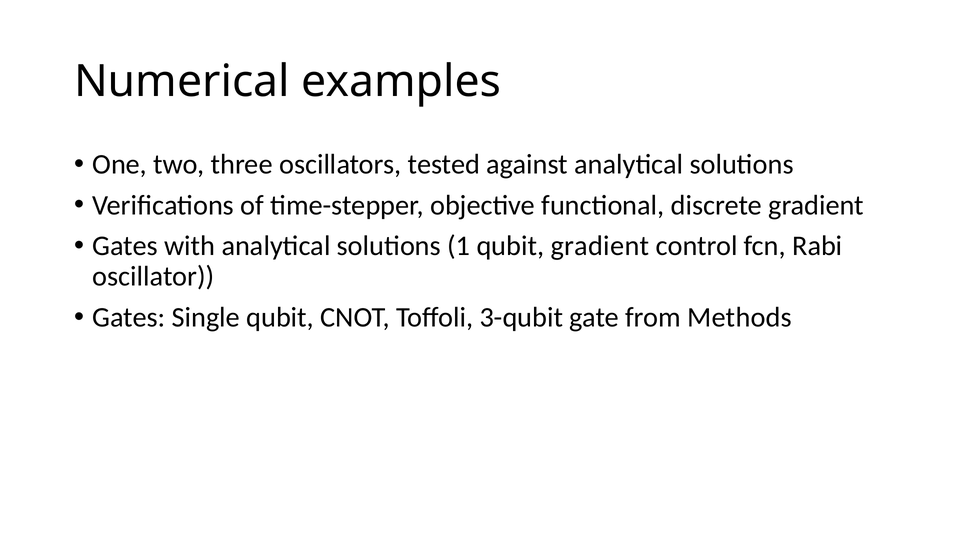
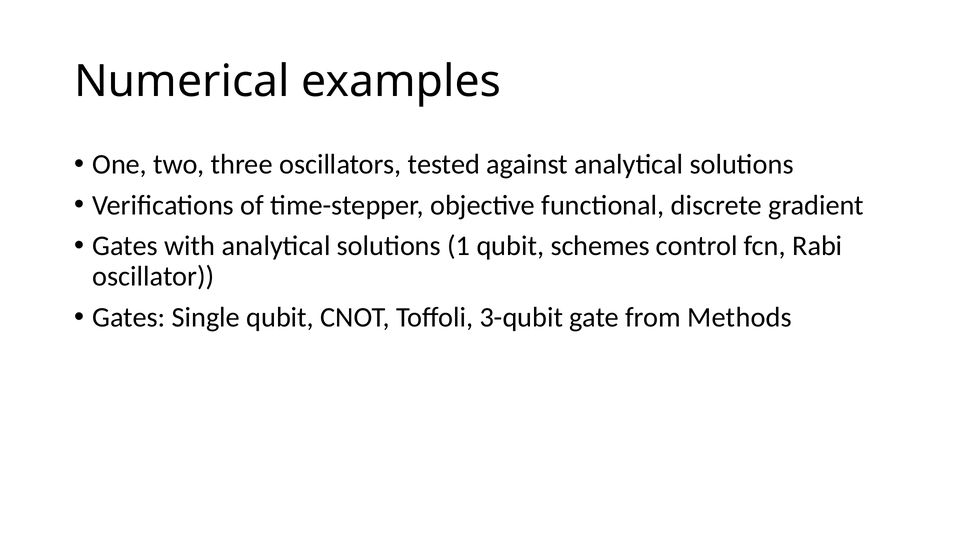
qubit gradient: gradient -> schemes
